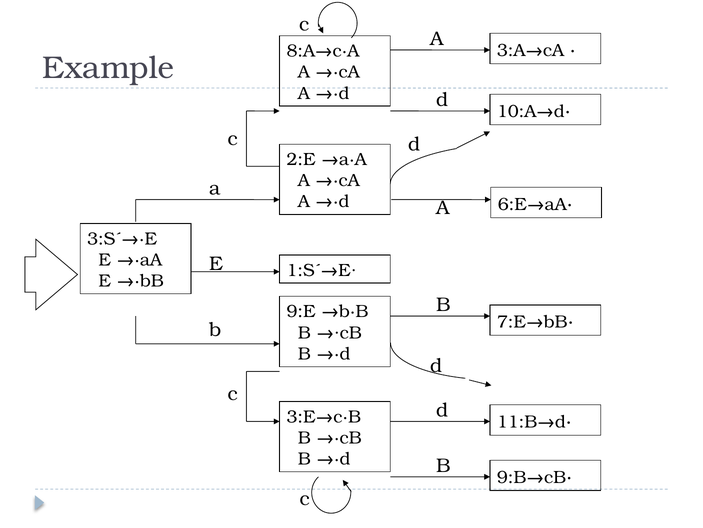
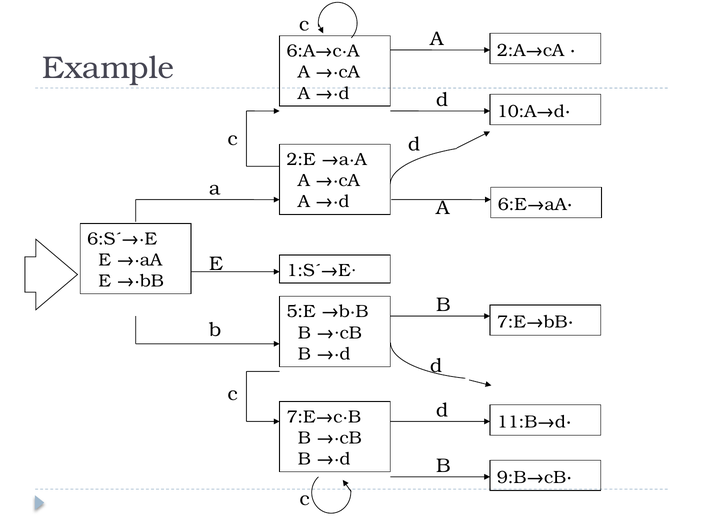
3:A→cA: 3:A→cA -> 2:A→cA
8:A→c·A: 8:A→c·A -> 6:A→c·A
3:S´→·E: 3:S´→·E -> 6:S´→·E
9:E: 9:E -> 5:E
3:E→c·B: 3:E→c·B -> 7:E→c·B
